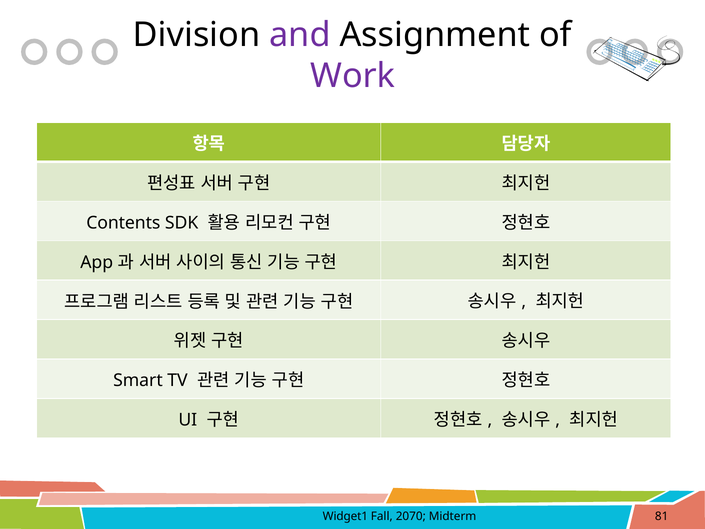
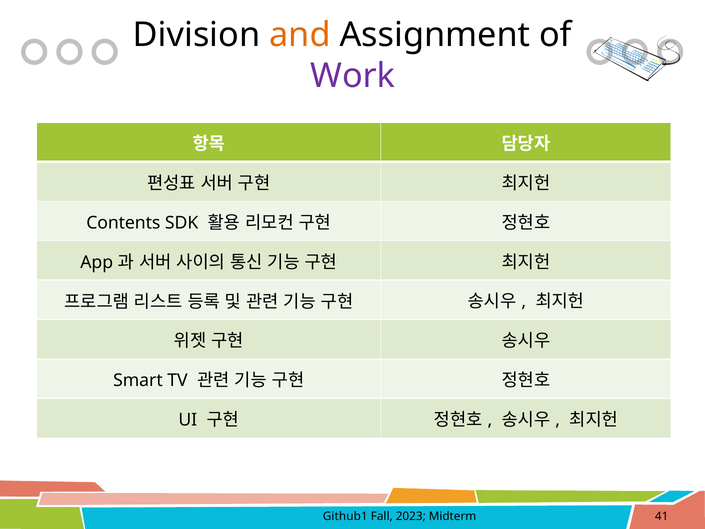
and colour: purple -> orange
Widget1: Widget1 -> Github1
2070: 2070 -> 2023
81: 81 -> 41
